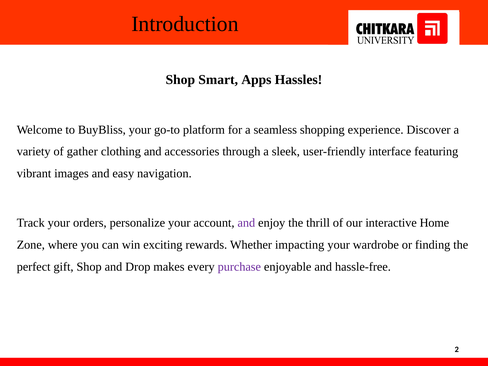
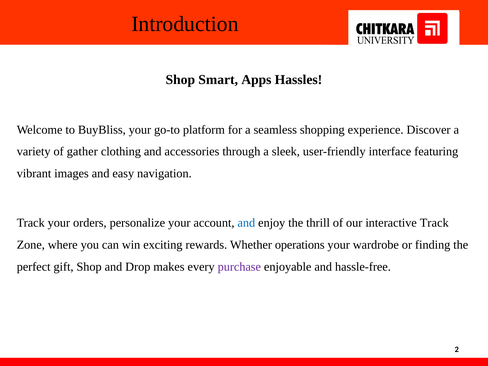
and at (246, 223) colour: purple -> blue
interactive Home: Home -> Track
impacting: impacting -> operations
